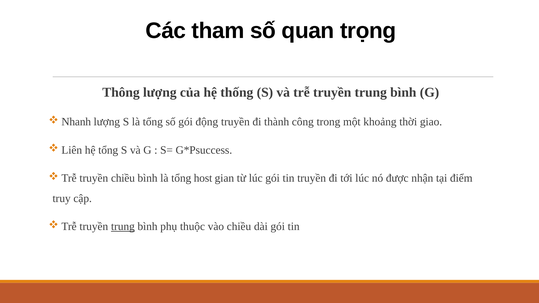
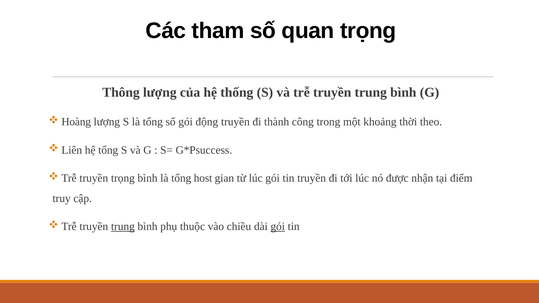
Nhanh: Nhanh -> Hoàng
giao: giao -> theo
truyền chiều: chiều -> trọng
gói at (278, 227) underline: none -> present
